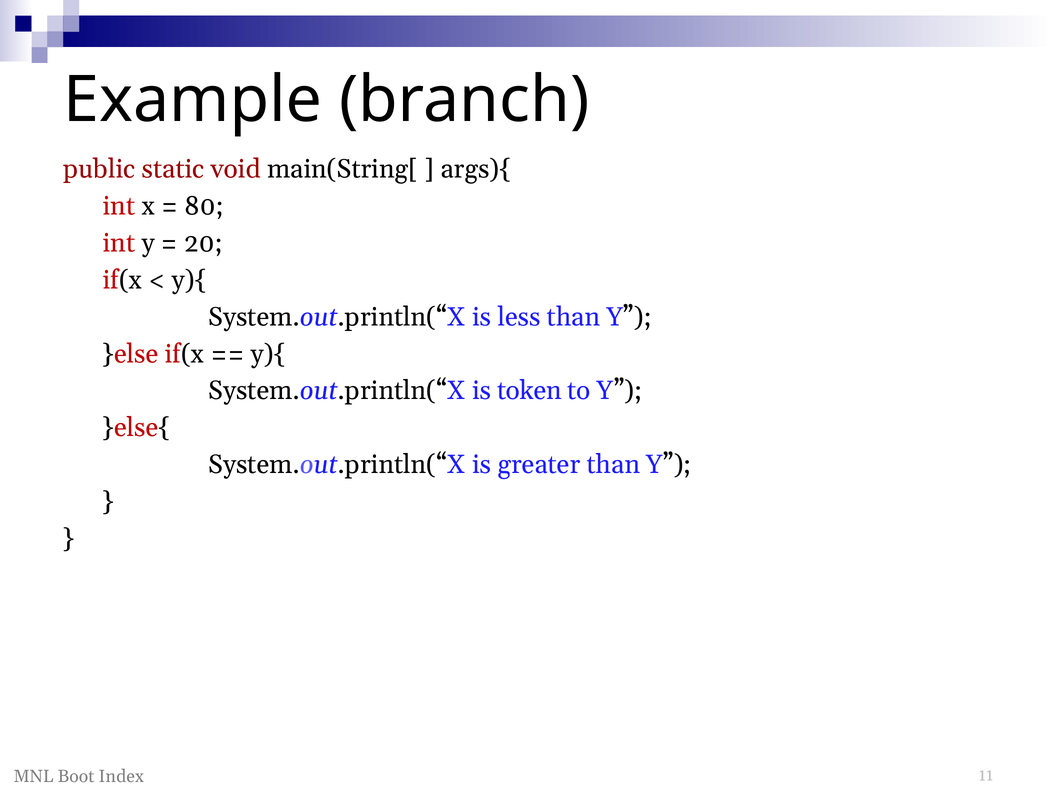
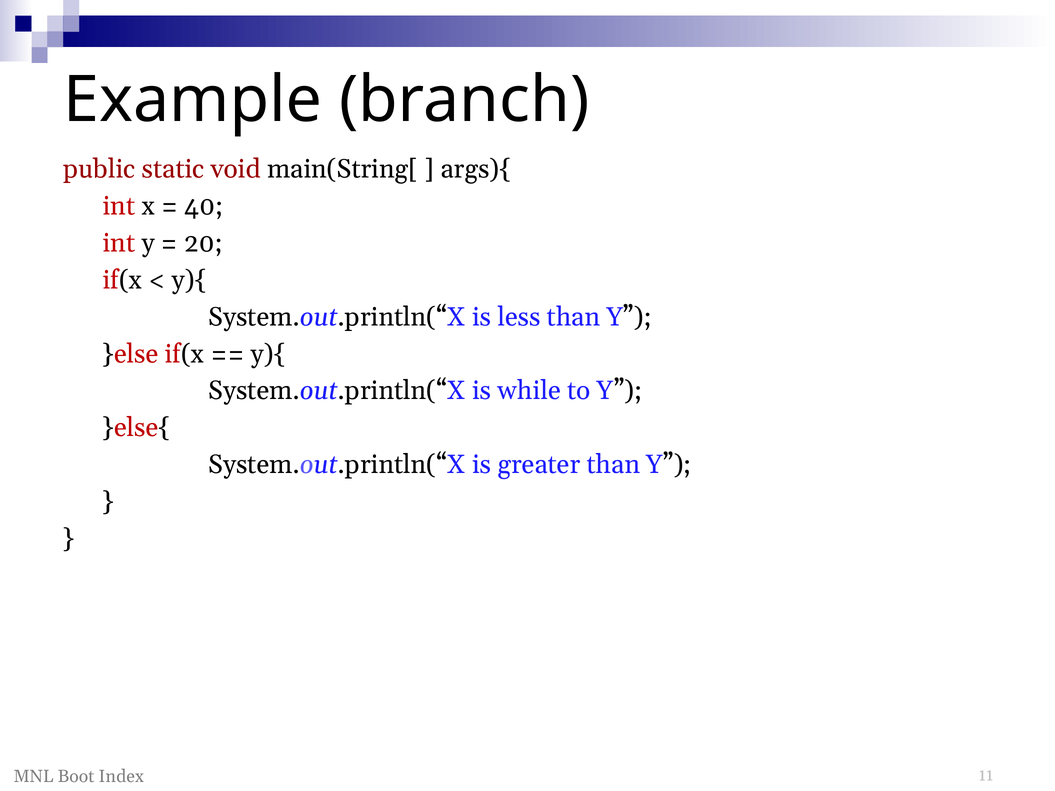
80: 80 -> 40
token: token -> while
